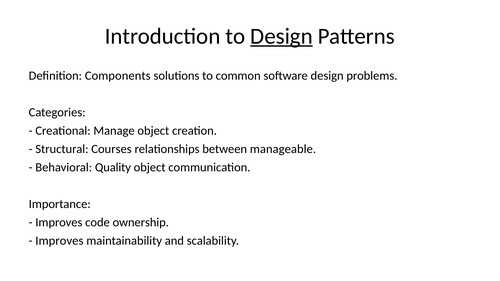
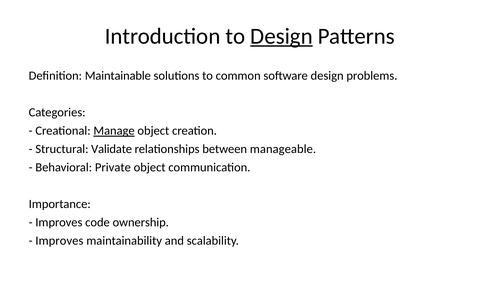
Components: Components -> Maintainable
Manage underline: none -> present
Courses: Courses -> Validate
Quality: Quality -> Private
